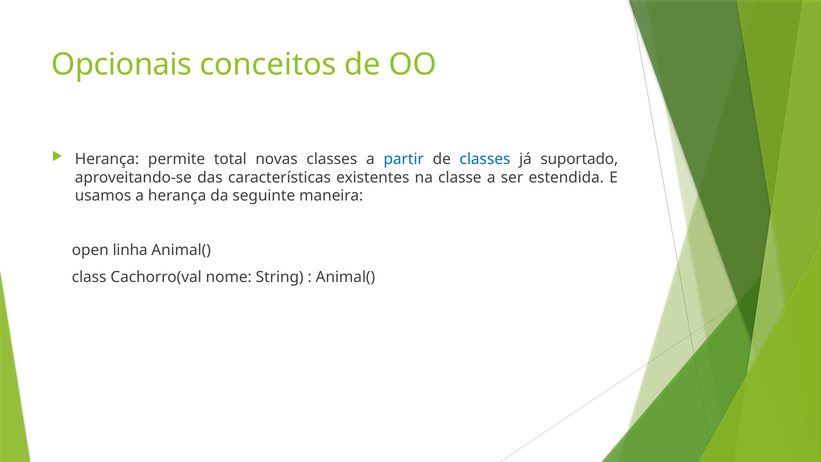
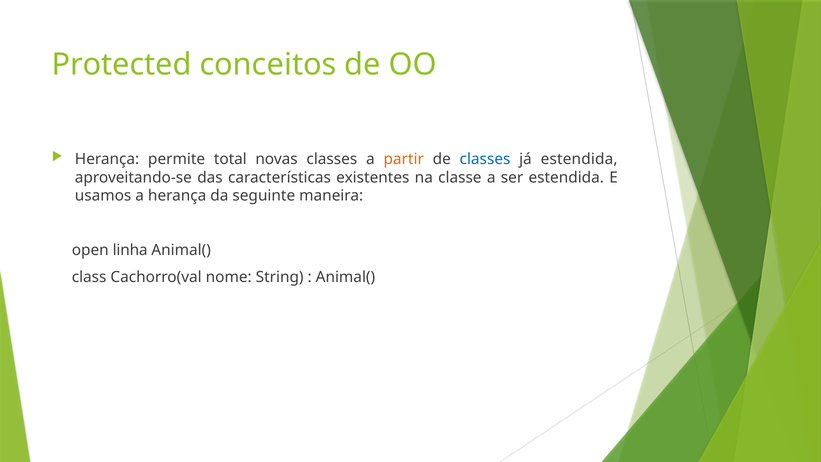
Opcionais: Opcionais -> Protected
partir colour: blue -> orange
já suportado: suportado -> estendida
